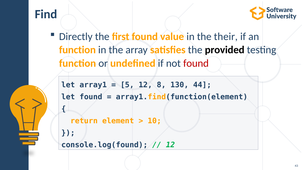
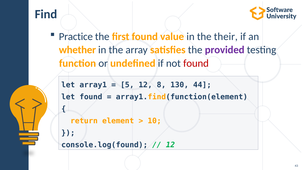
Directly: Directly -> Practice
function at (77, 50): function -> whether
provided colour: black -> purple
